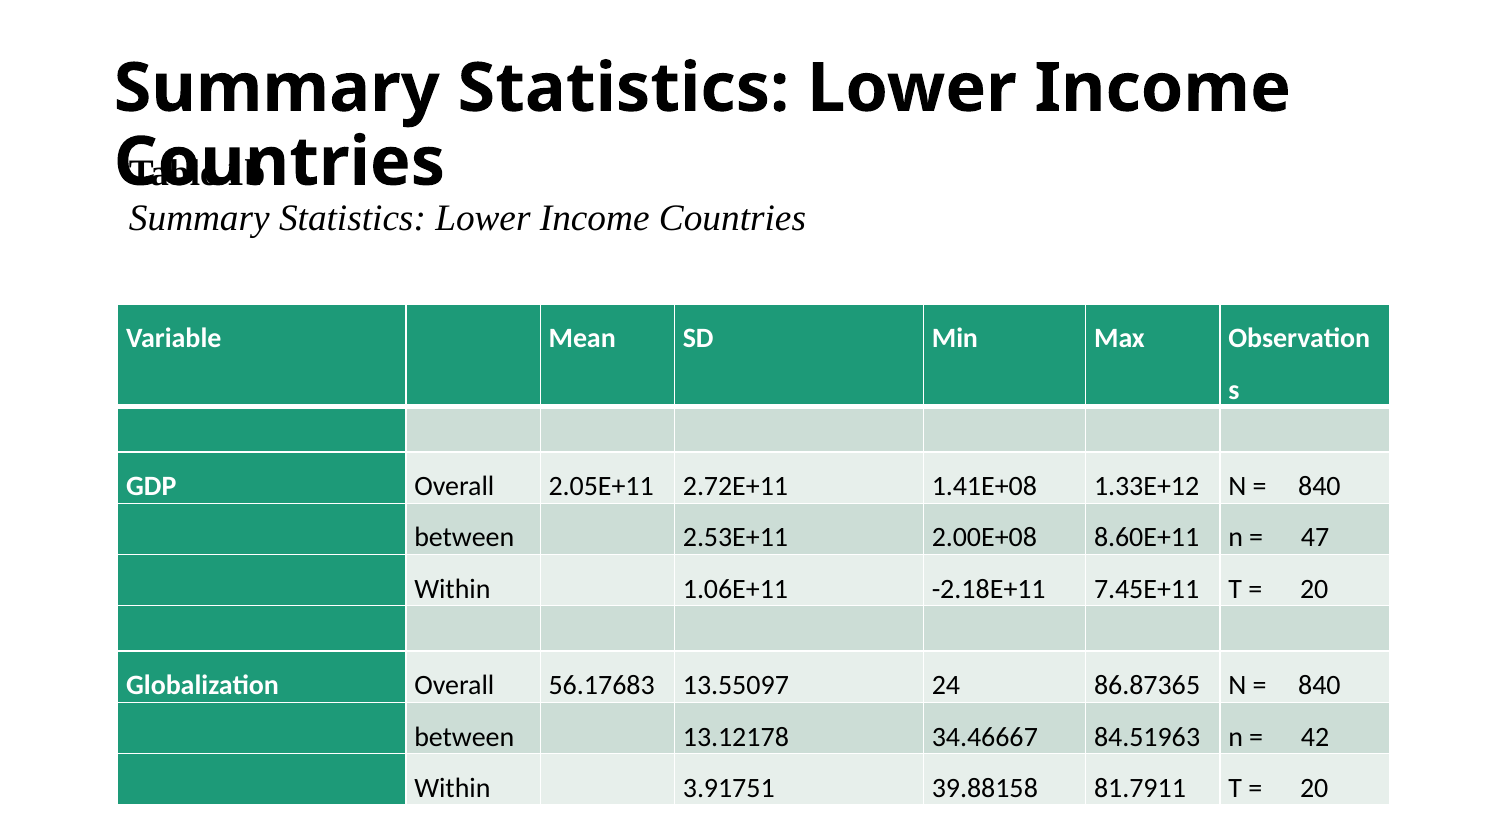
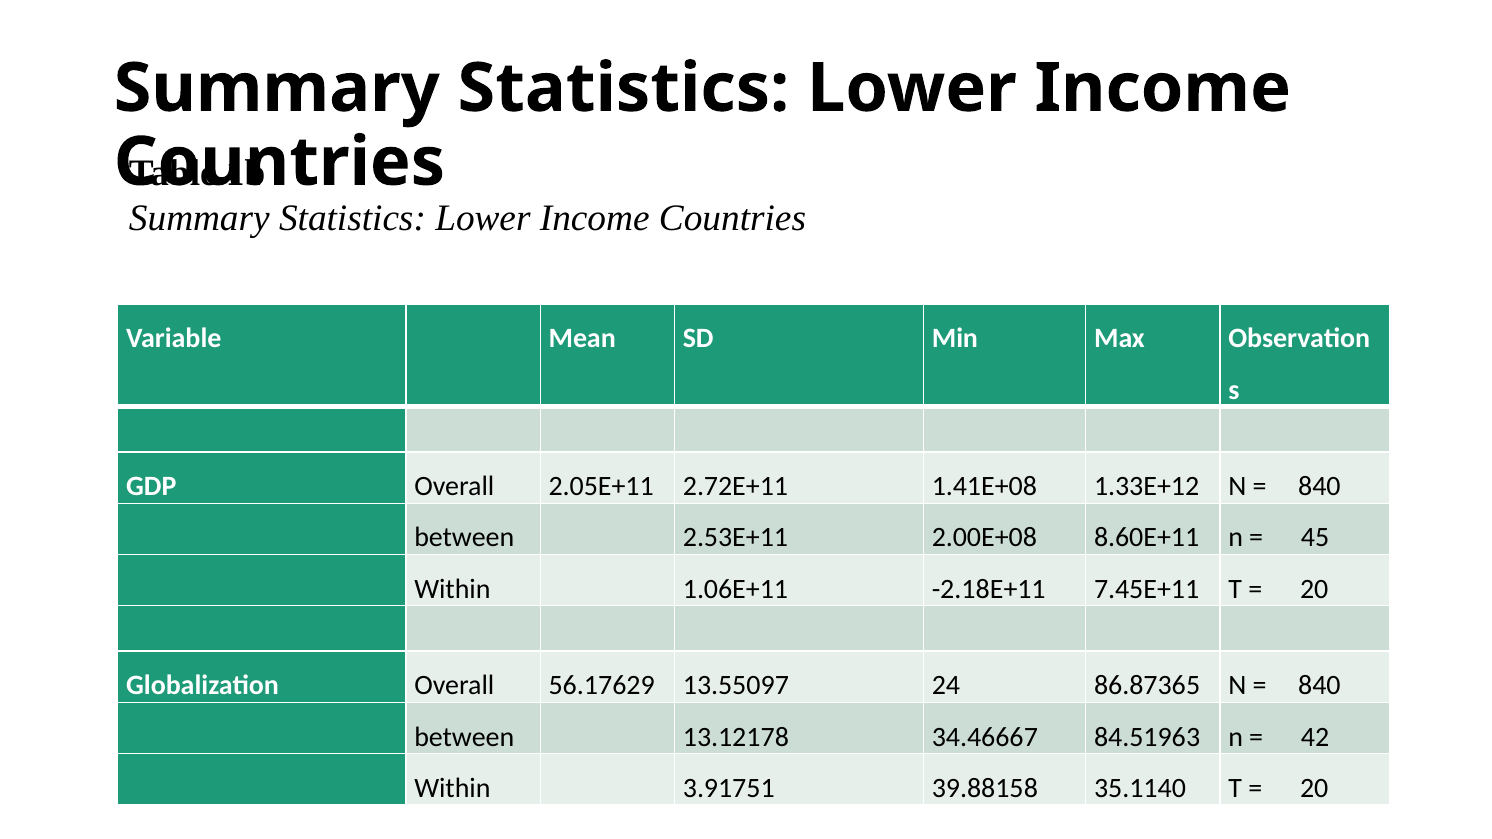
47: 47 -> 45
56.17683: 56.17683 -> 56.17629
81.7911: 81.7911 -> 35.1140
